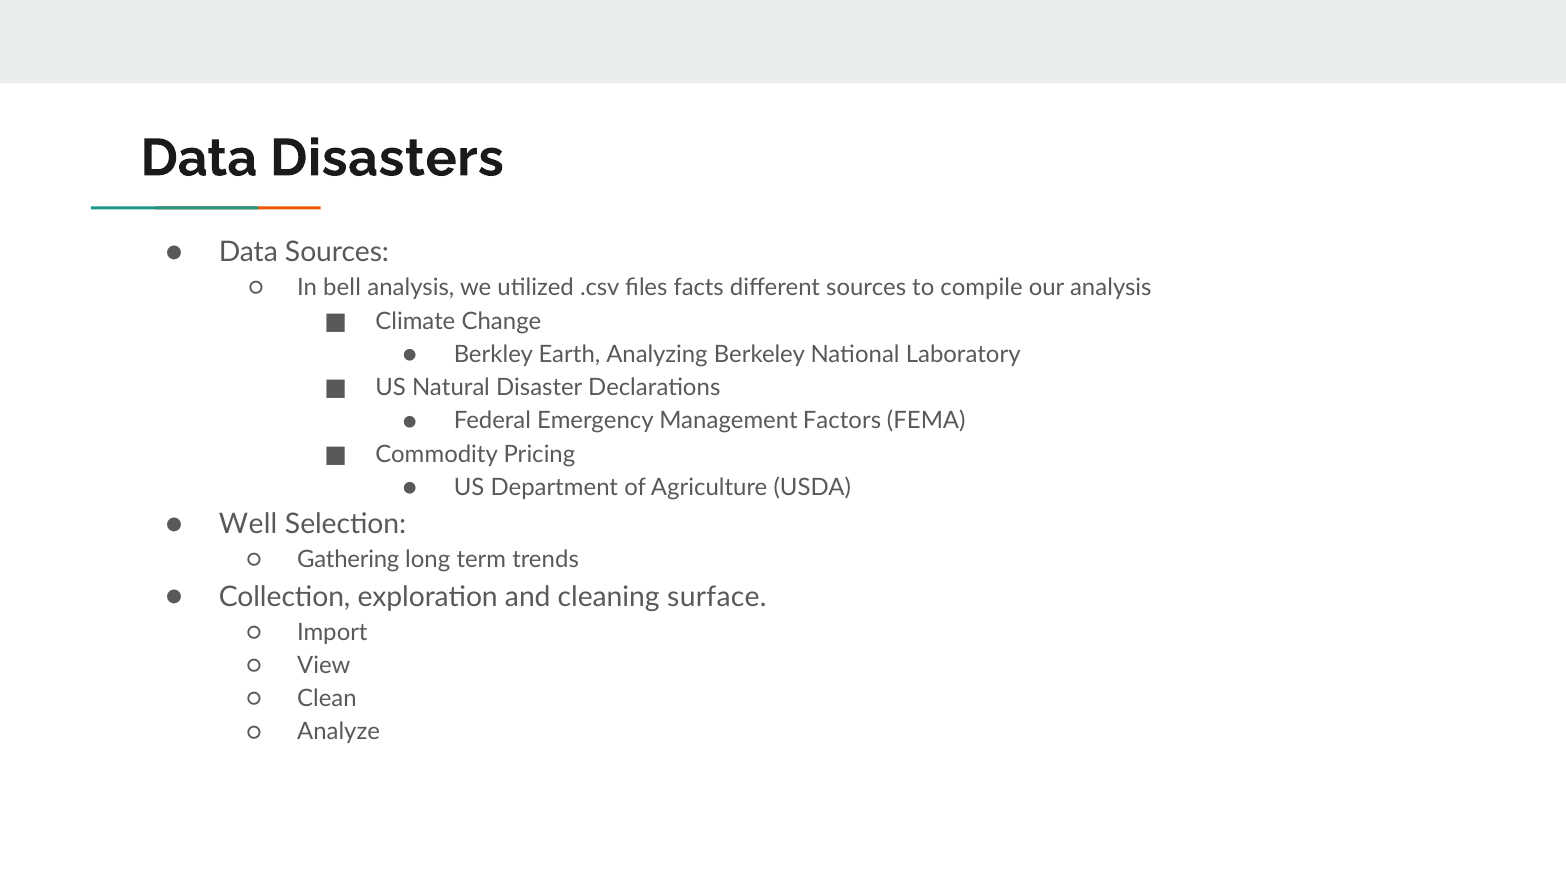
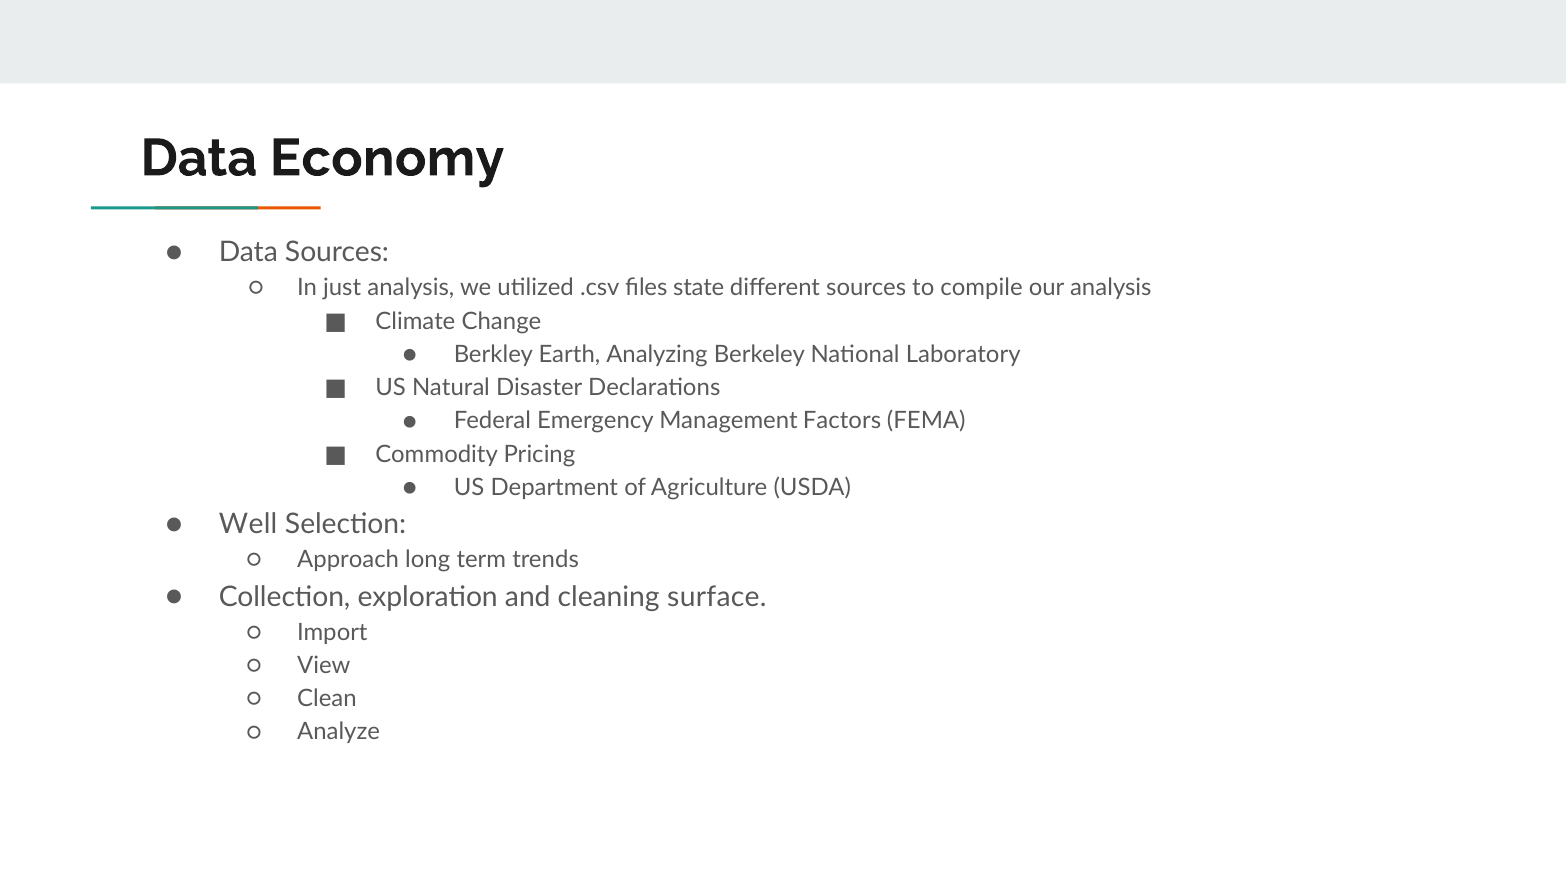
Disasters: Disasters -> Economy
bell: bell -> just
facts: facts -> state
Gathering: Gathering -> Approach
